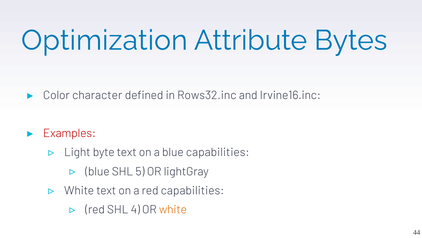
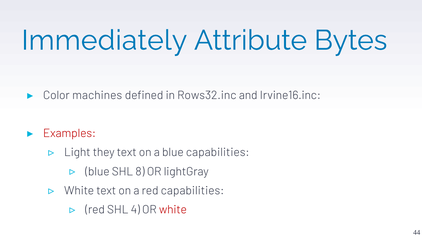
Optimization: Optimization -> Immediately
character: character -> machines
byte: byte -> they
5: 5 -> 8
white at (173, 209) colour: orange -> red
